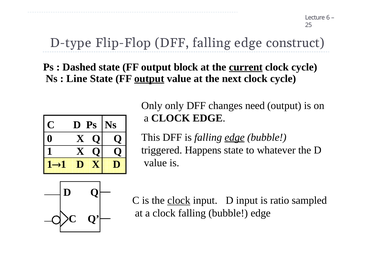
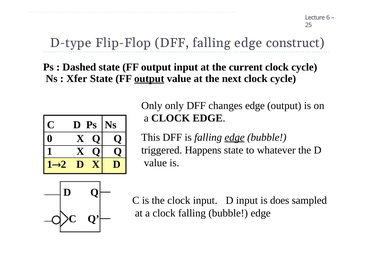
output block: block -> input
current underline: present -> none
Line: Line -> Xfer
changes need: need -> edge
1 at (64, 165): 1 -> 2
clock at (179, 201) underline: present -> none
ratio: ratio -> does
